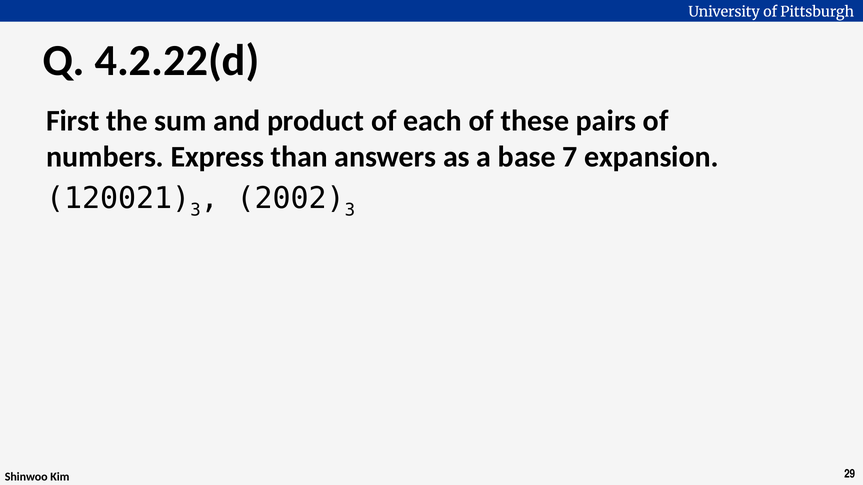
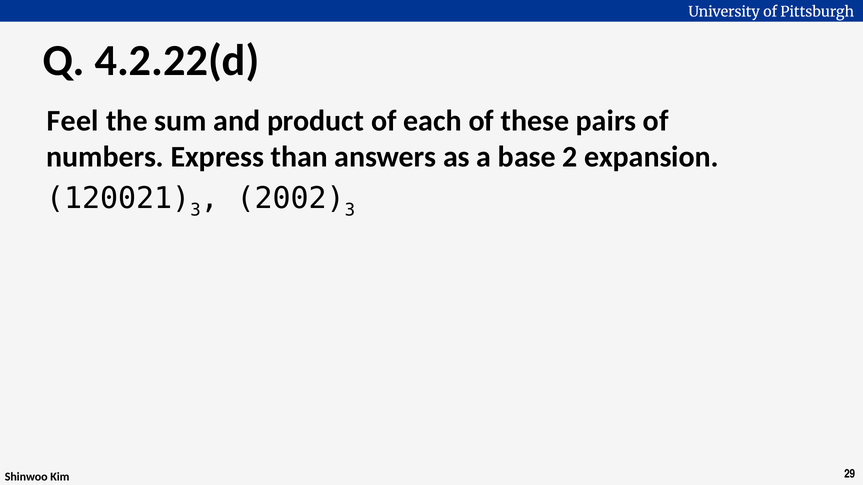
First: First -> Feel
7: 7 -> 2
